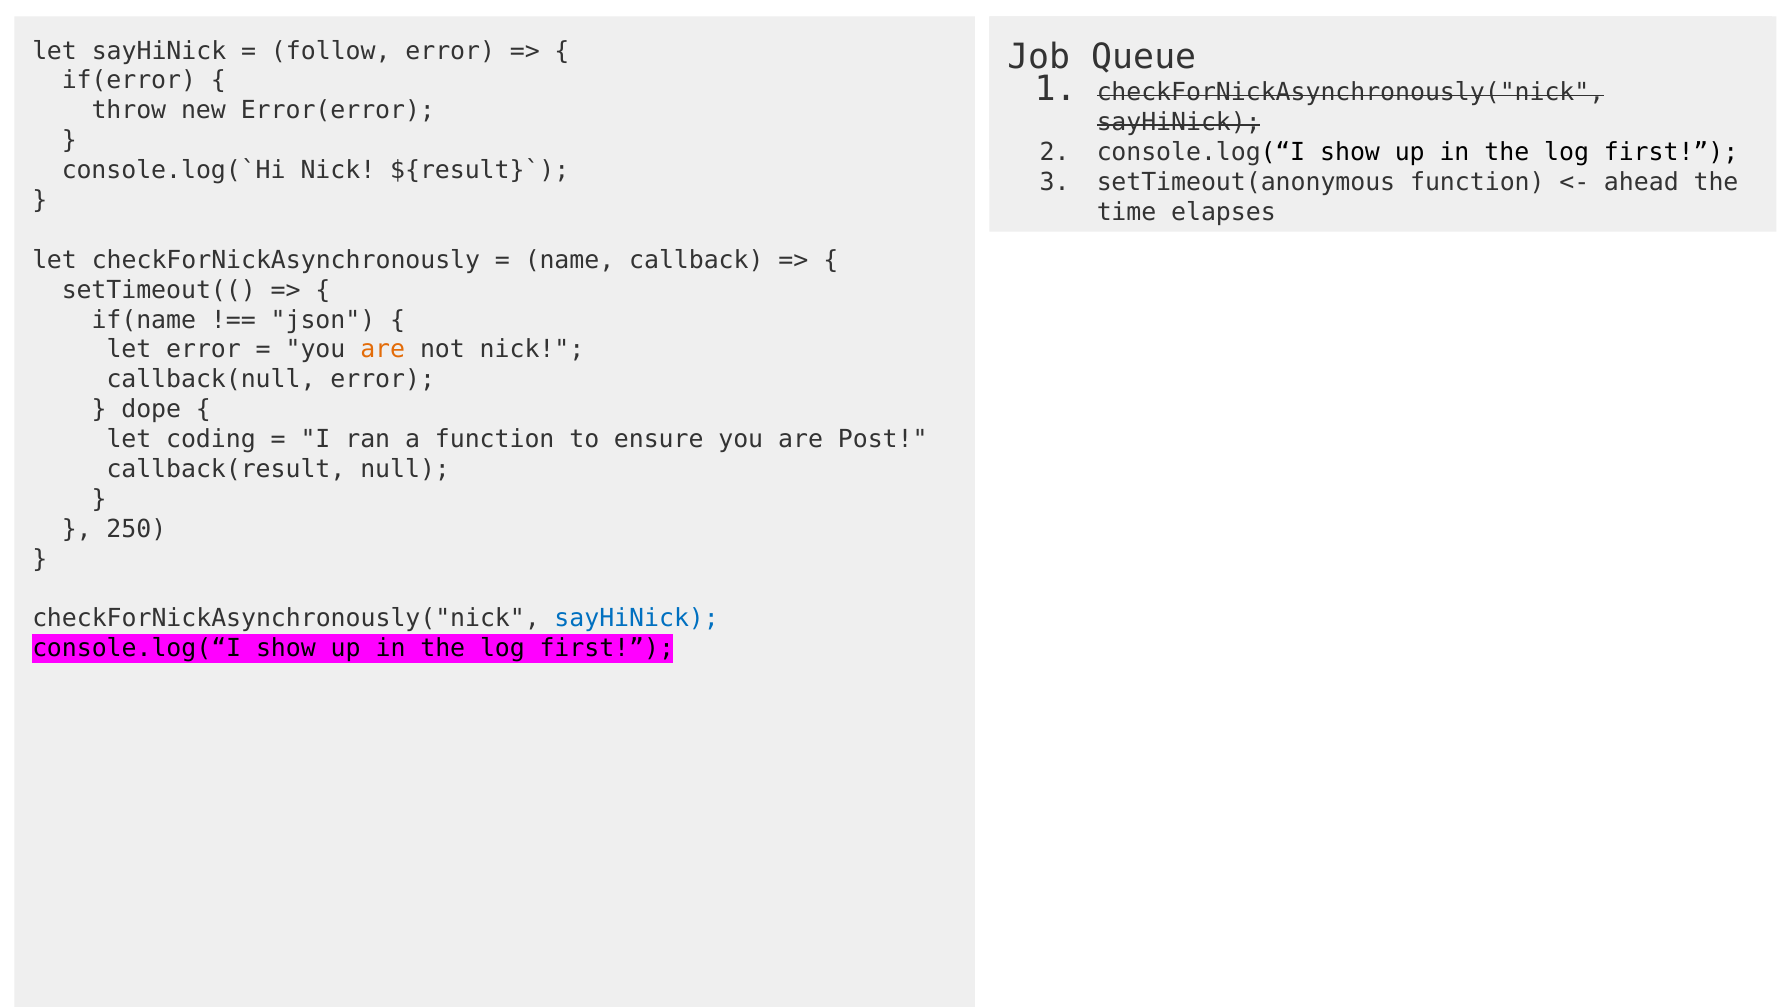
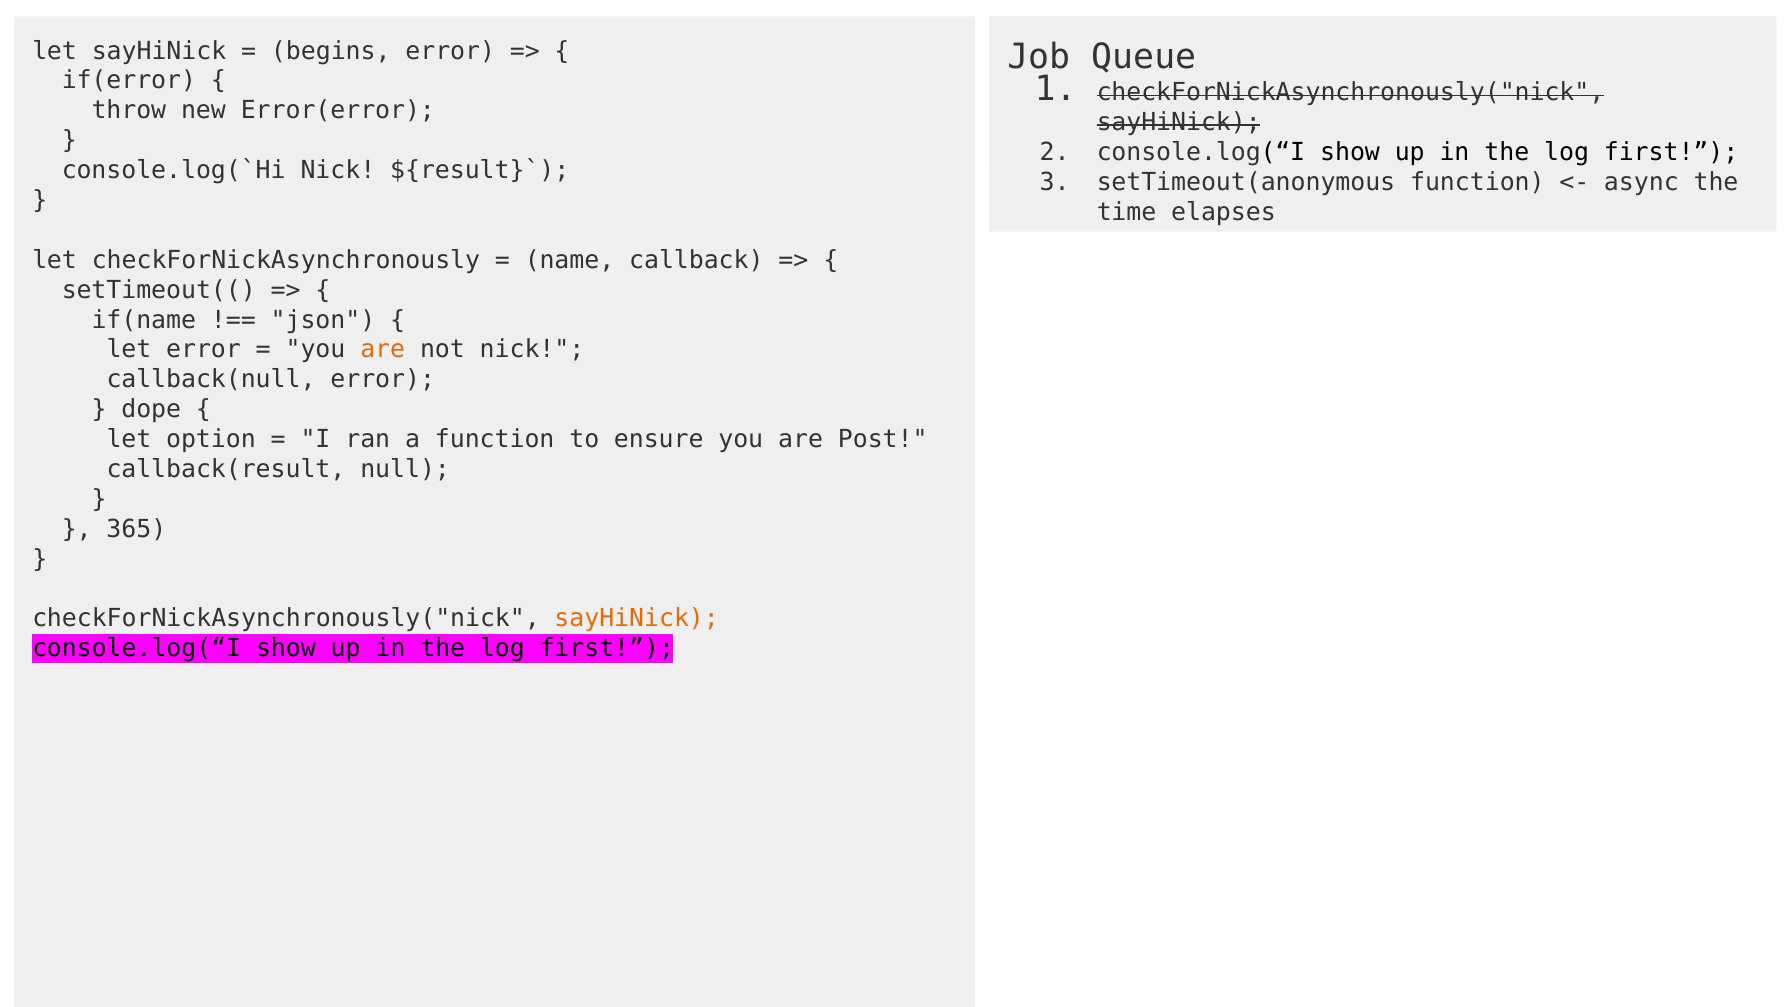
follow: follow -> begins
ahead: ahead -> async
coding: coding -> option
250: 250 -> 365
sayHiNick at (637, 619) colour: blue -> orange
